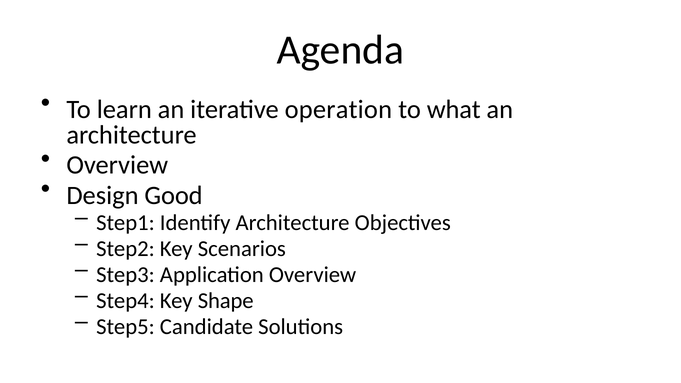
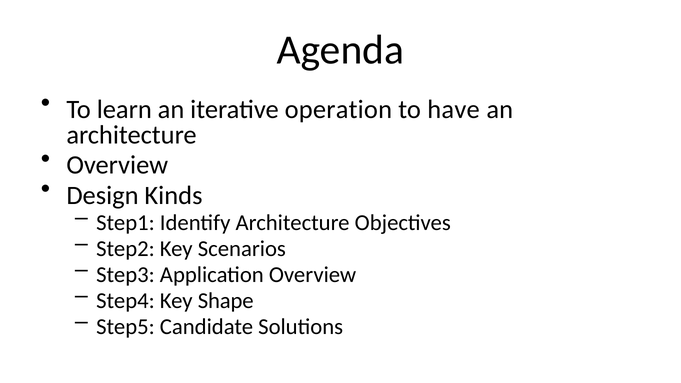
what: what -> have
Good: Good -> Kinds
